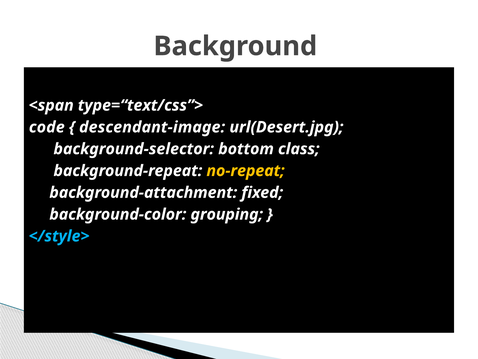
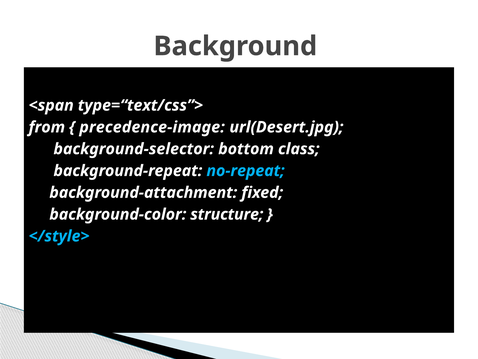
code: code -> from
descendant-image: descendant-image -> precedence-image
no-repeat colour: yellow -> light blue
grouping: grouping -> structure
